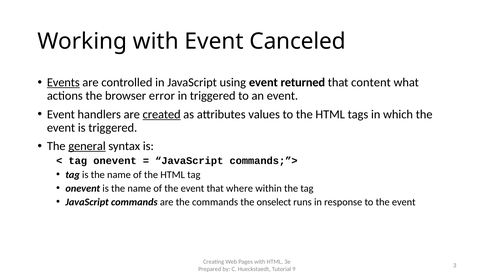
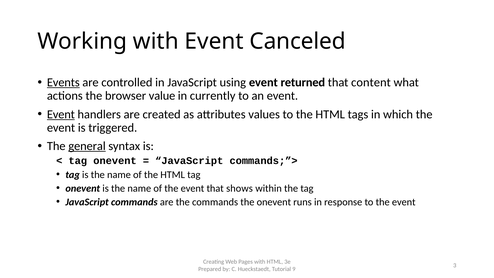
error: error -> value
in triggered: triggered -> currently
Event at (61, 114) underline: none -> present
created underline: present -> none
where: where -> shows
the onselect: onselect -> onevent
